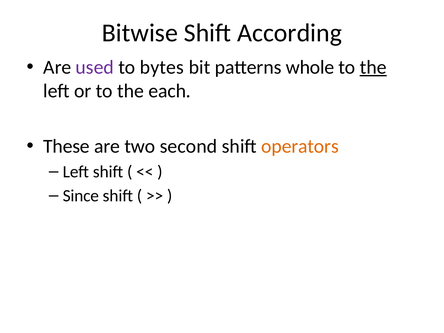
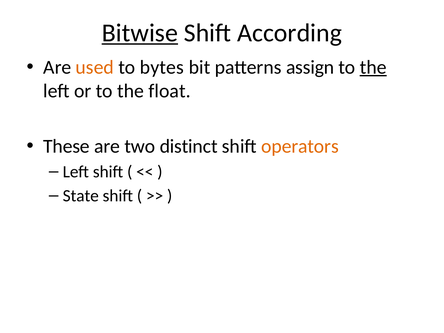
Bitwise underline: none -> present
used colour: purple -> orange
whole: whole -> assign
each: each -> float
second: second -> distinct
Since: Since -> State
